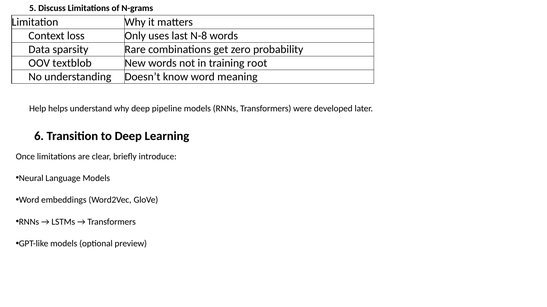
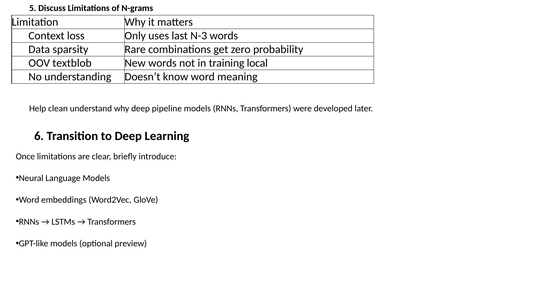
N-8: N-8 -> N-3
root: root -> local
helps: helps -> clean
